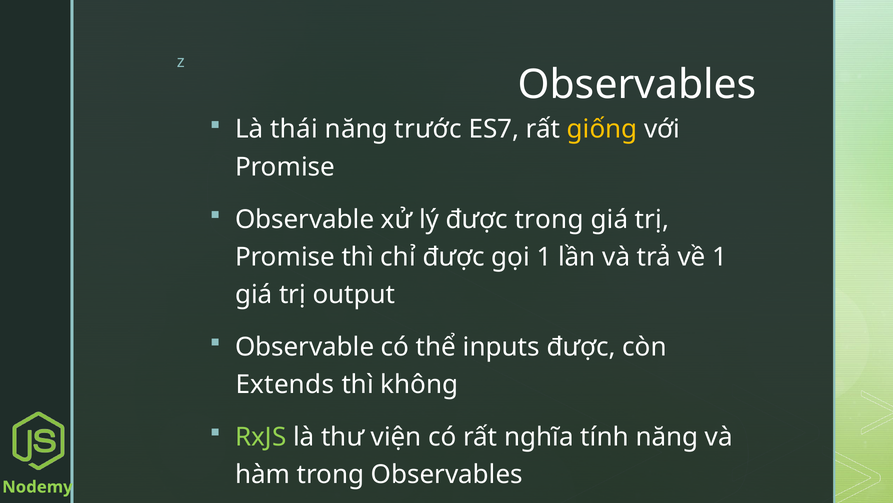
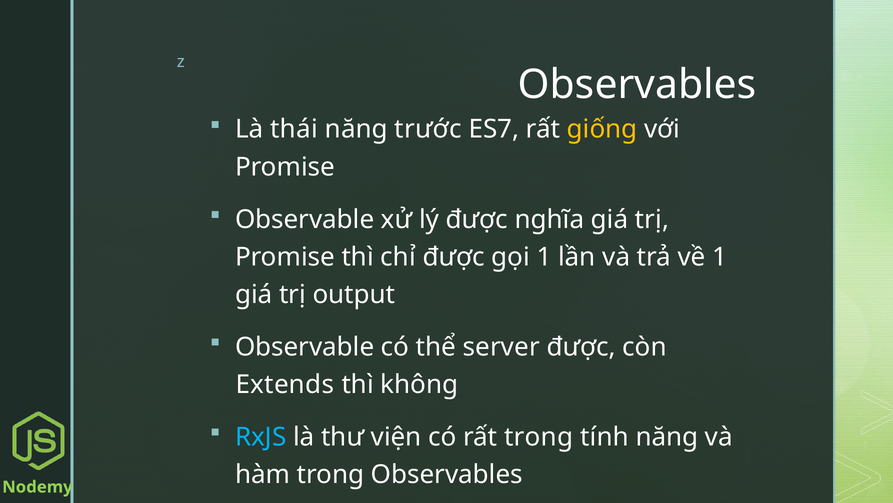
được trong: trong -> nghĩa
inputs: inputs -> server
RxJS colour: light green -> light blue
rất nghĩa: nghĩa -> trong
